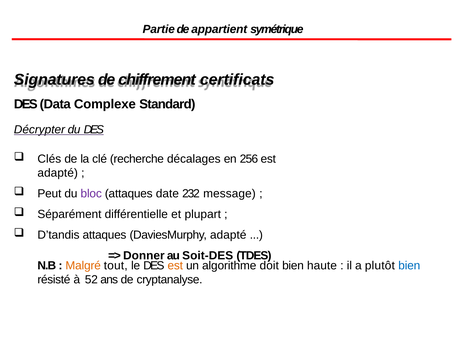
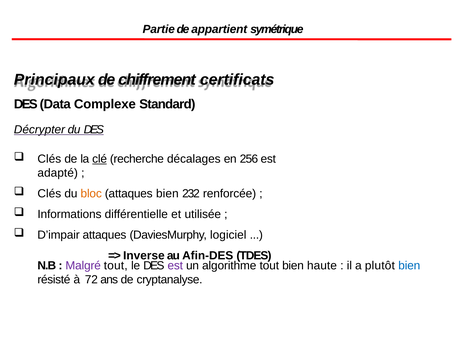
Signatures: Signatures -> Principaux
clé underline: none -> present
Peut at (49, 194): Peut -> Clés
bloc colour: purple -> orange
attaques date: date -> bien
message: message -> renforcée
Séparément: Séparément -> Informations
plupart: plupart -> utilisée
D’tandis: D’tandis -> D’impair
DaviesMurphy adapté: adapté -> logiciel
Donner: Donner -> Inverse
Soit-DES: Soit-DES -> Afin-DES
Malgré colour: orange -> purple
est at (175, 266) colour: orange -> purple
algorithme doit: doit -> tout
52: 52 -> 72
